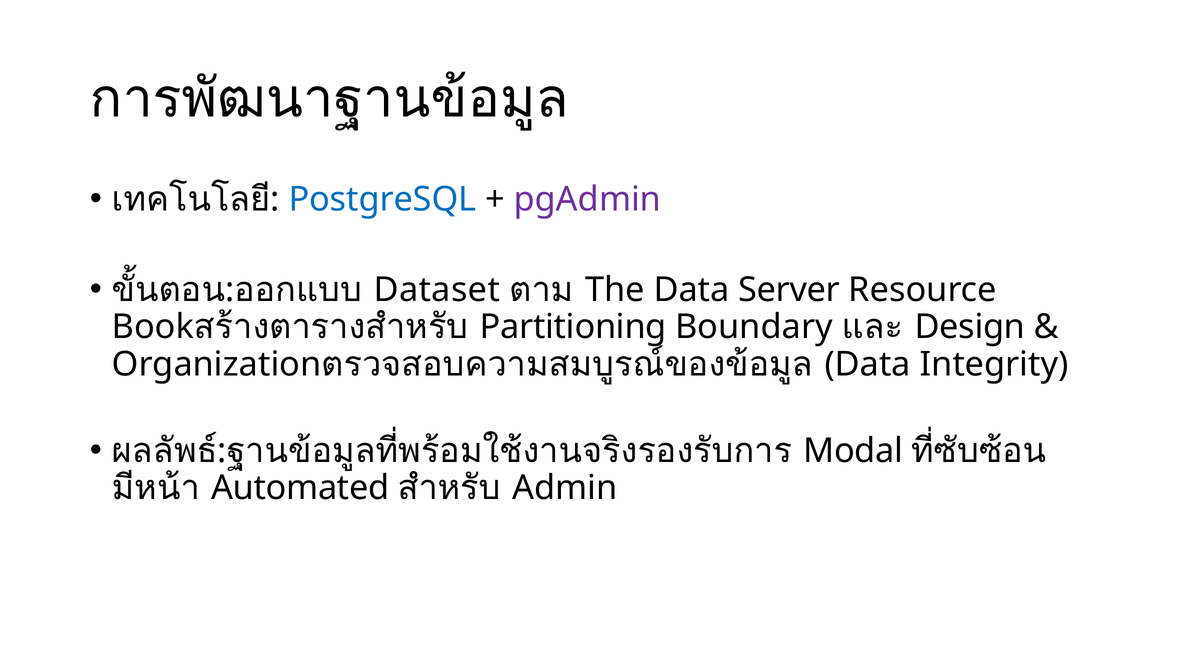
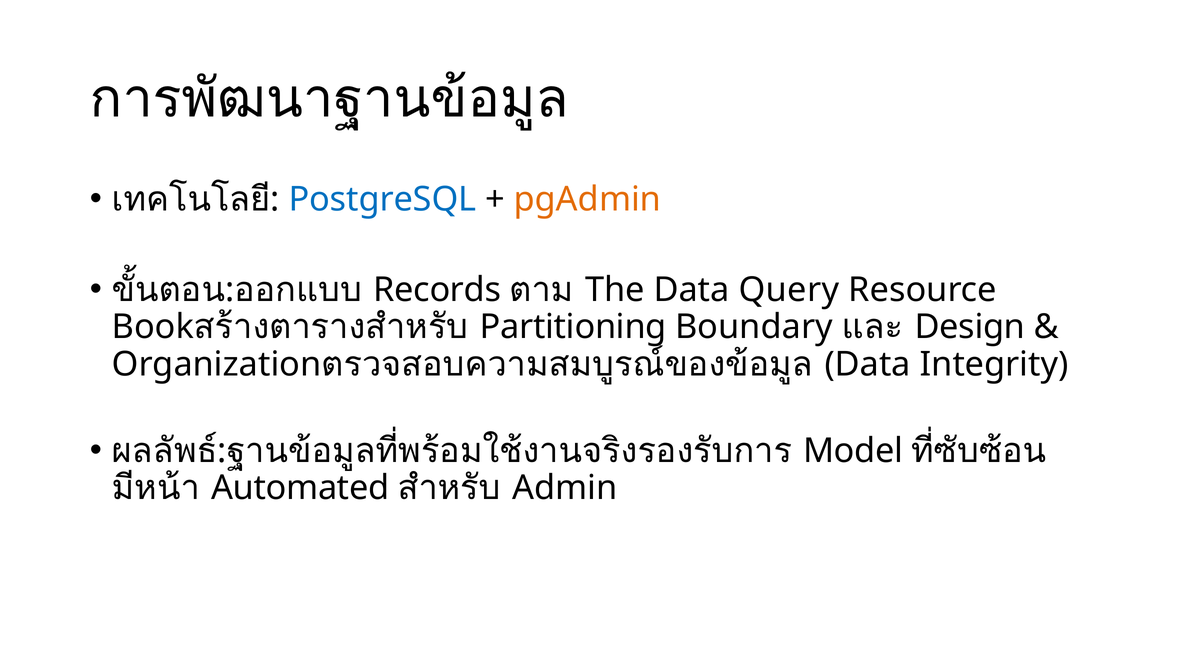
pgAdmin colour: purple -> orange
Dataset: Dataset -> Records
Server: Server -> Query
Modal: Modal -> Model
